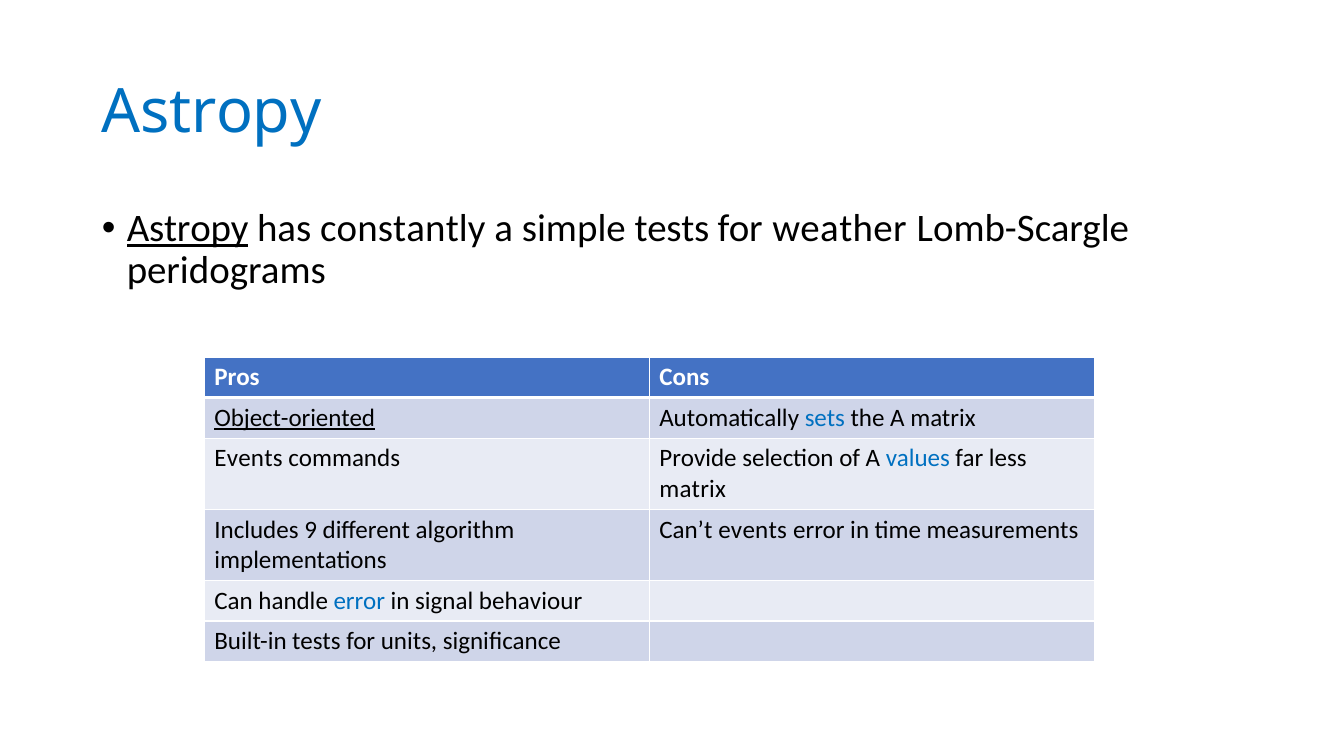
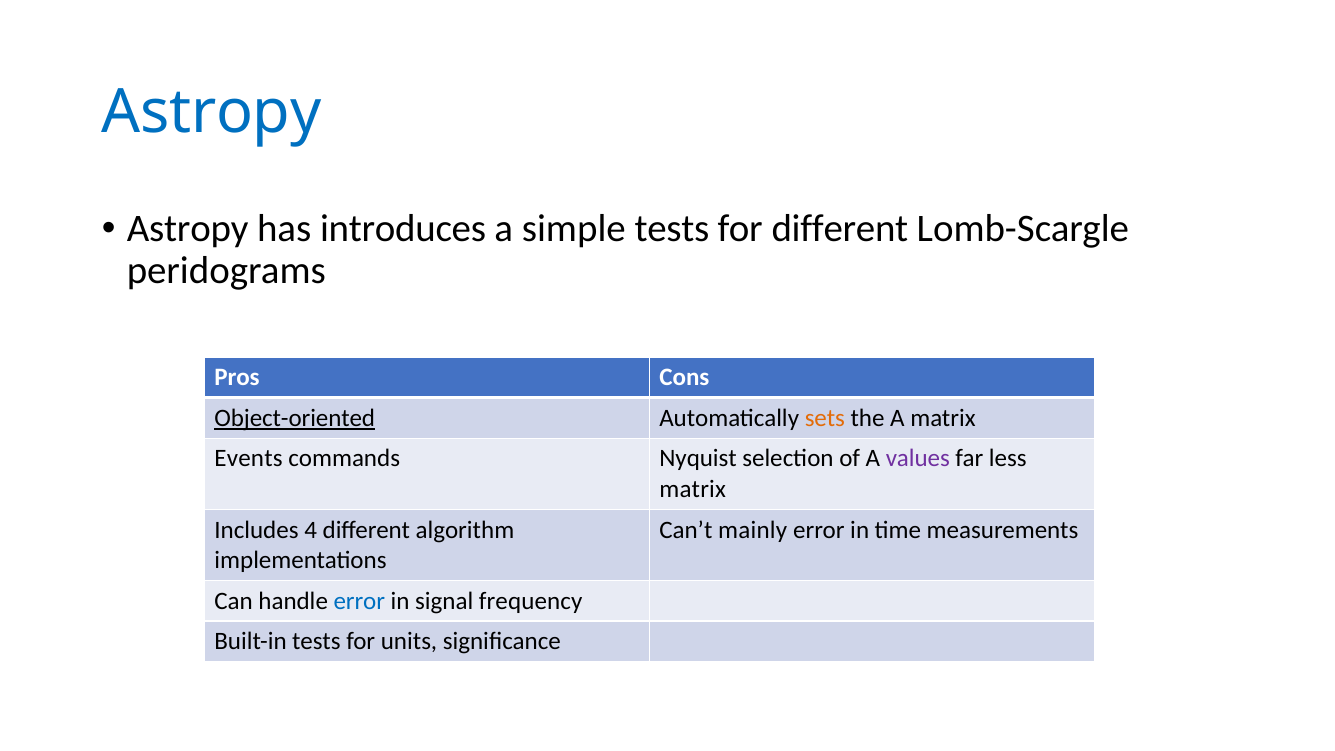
Astropy at (188, 229) underline: present -> none
constantly: constantly -> introduces
for weather: weather -> different
sets colour: blue -> orange
Provide: Provide -> Nyquist
values colour: blue -> purple
9: 9 -> 4
Can’t events: events -> mainly
behaviour: behaviour -> frequency
